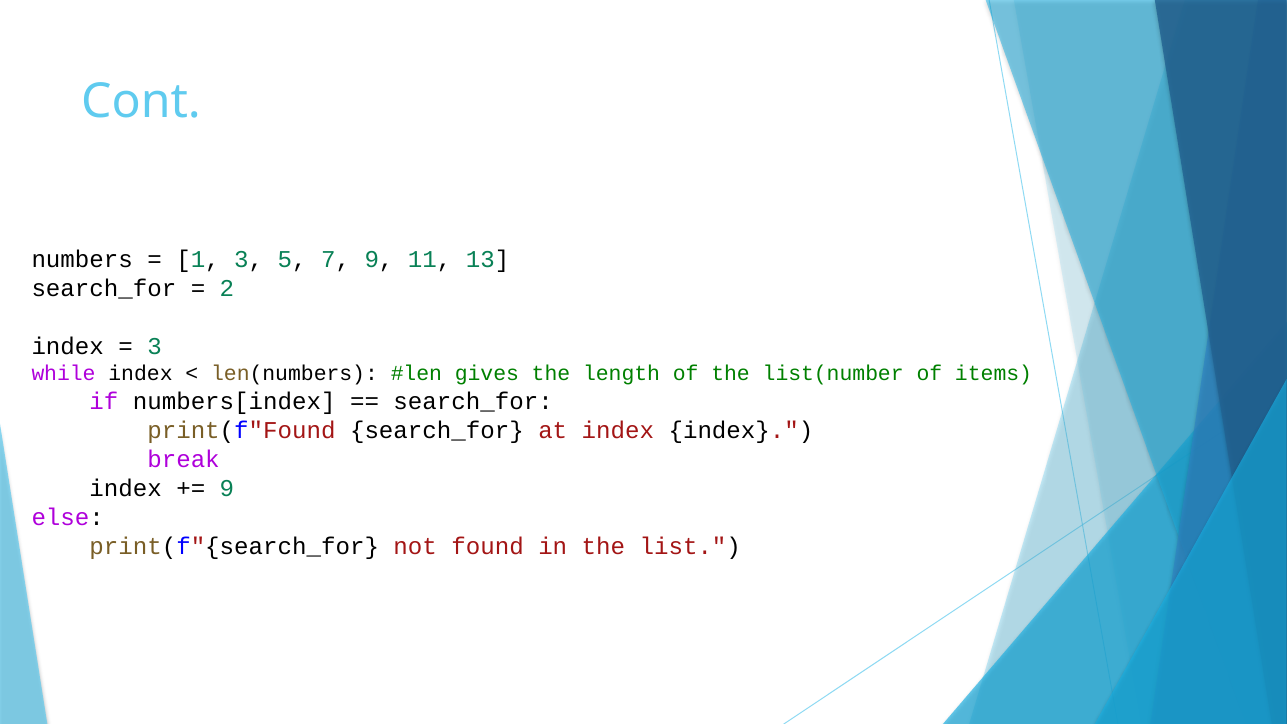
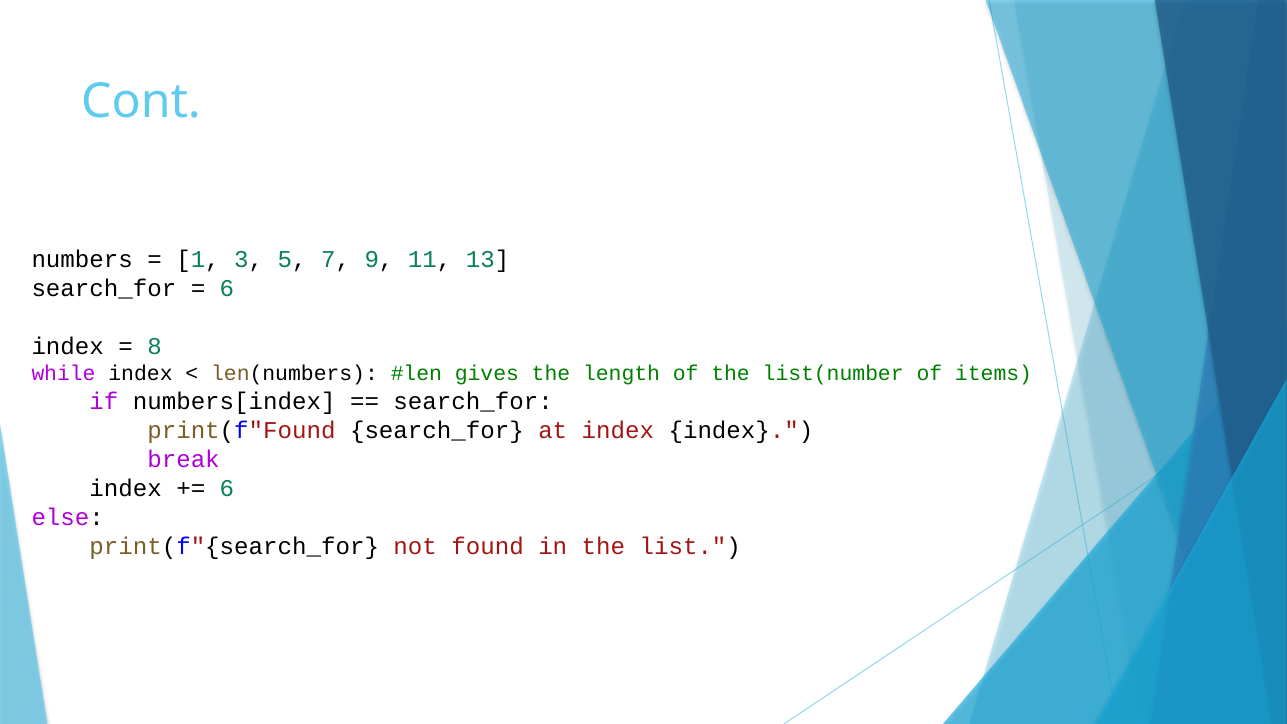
2 at (227, 289): 2 -> 6
3 at (155, 347): 3 -> 8
9 at (227, 488): 9 -> 6
